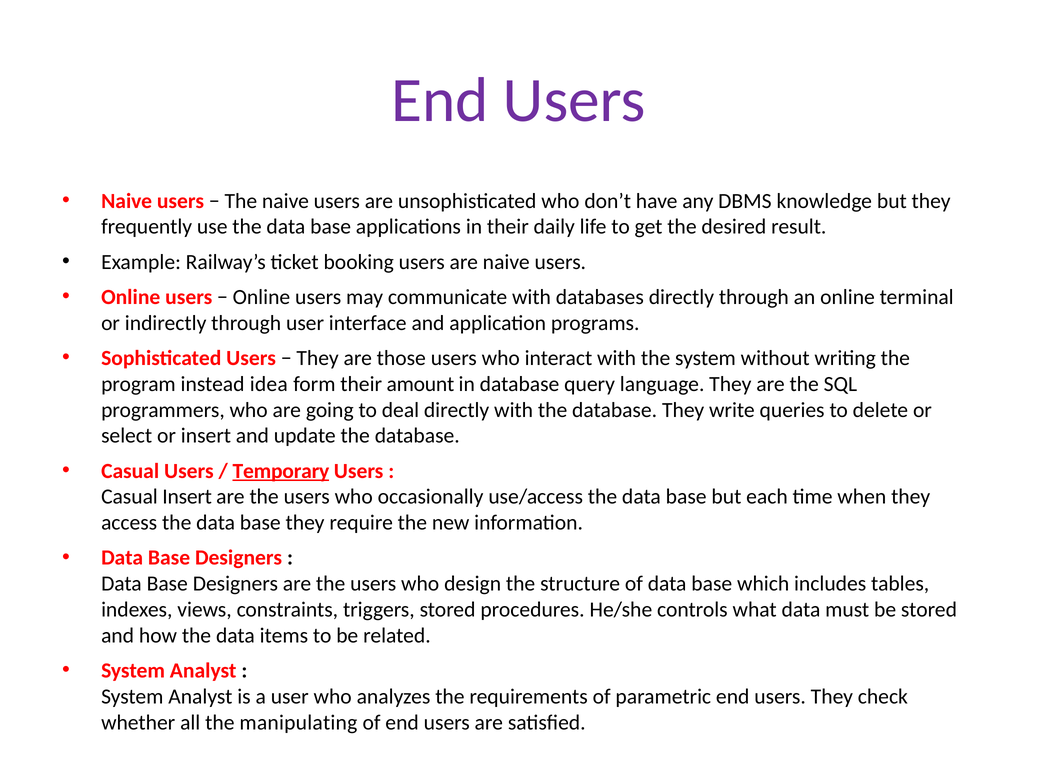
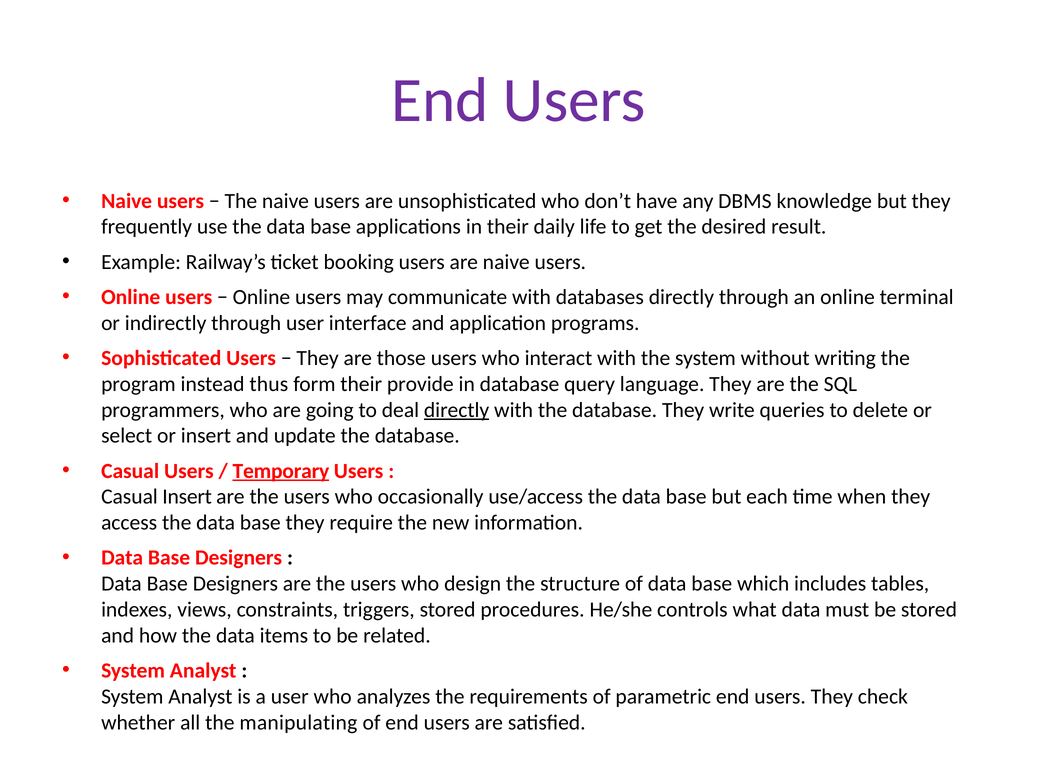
idea: idea -> thus
amount: amount -> provide
directly at (457, 410) underline: none -> present
